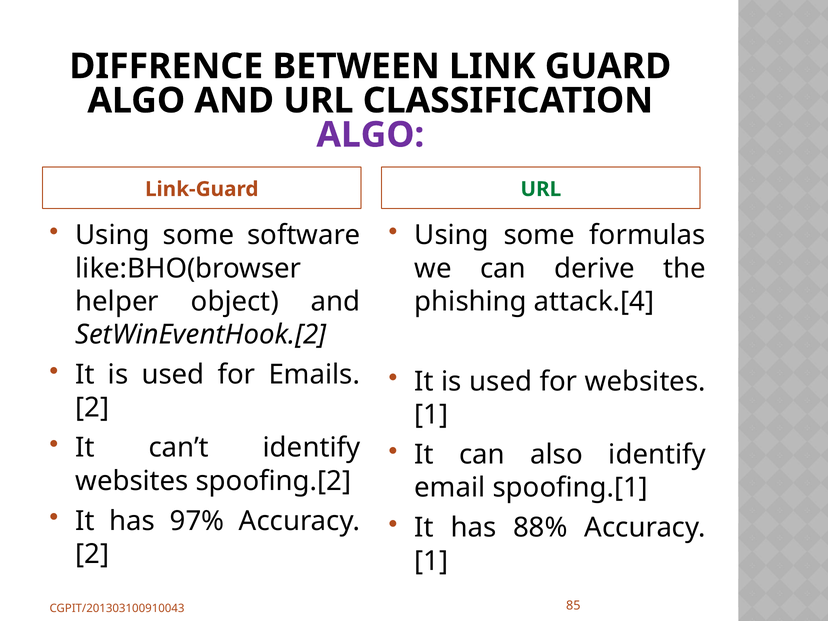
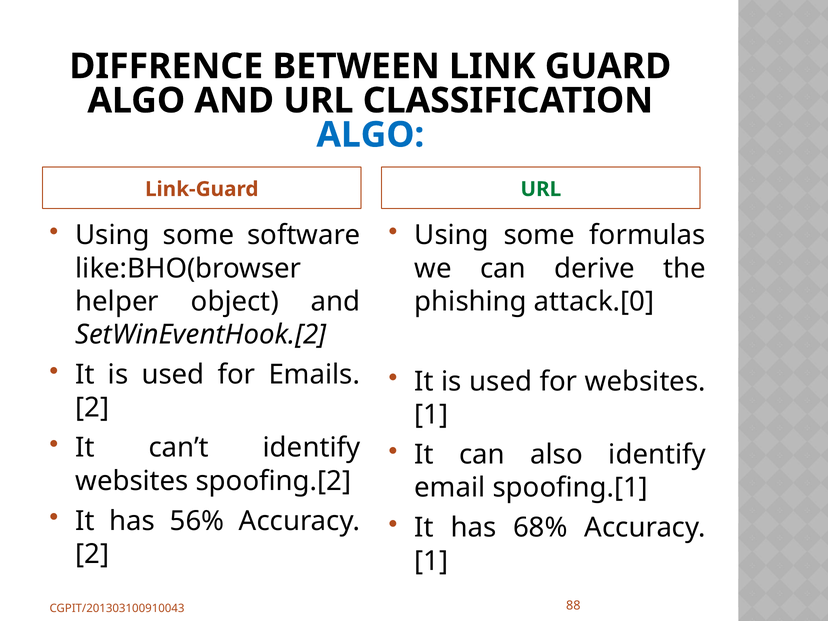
ALGO at (370, 135) colour: purple -> blue
attack.[4: attack.[4 -> attack.[0
97%: 97% -> 56%
88%: 88% -> 68%
85: 85 -> 88
